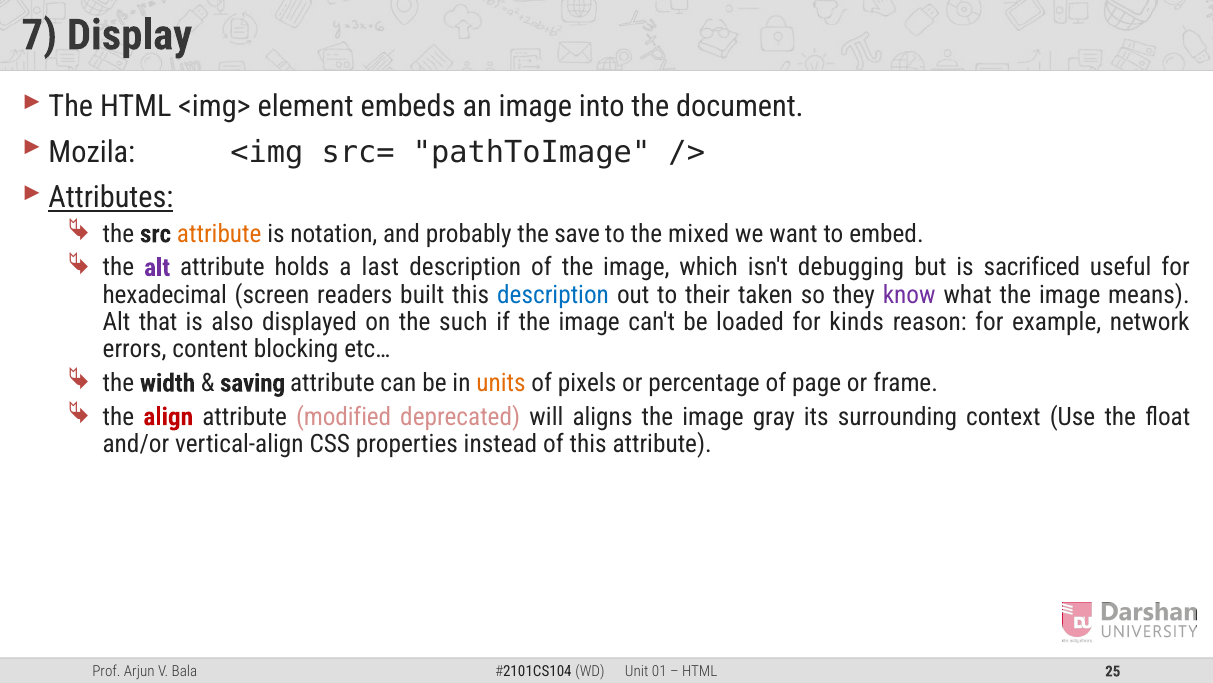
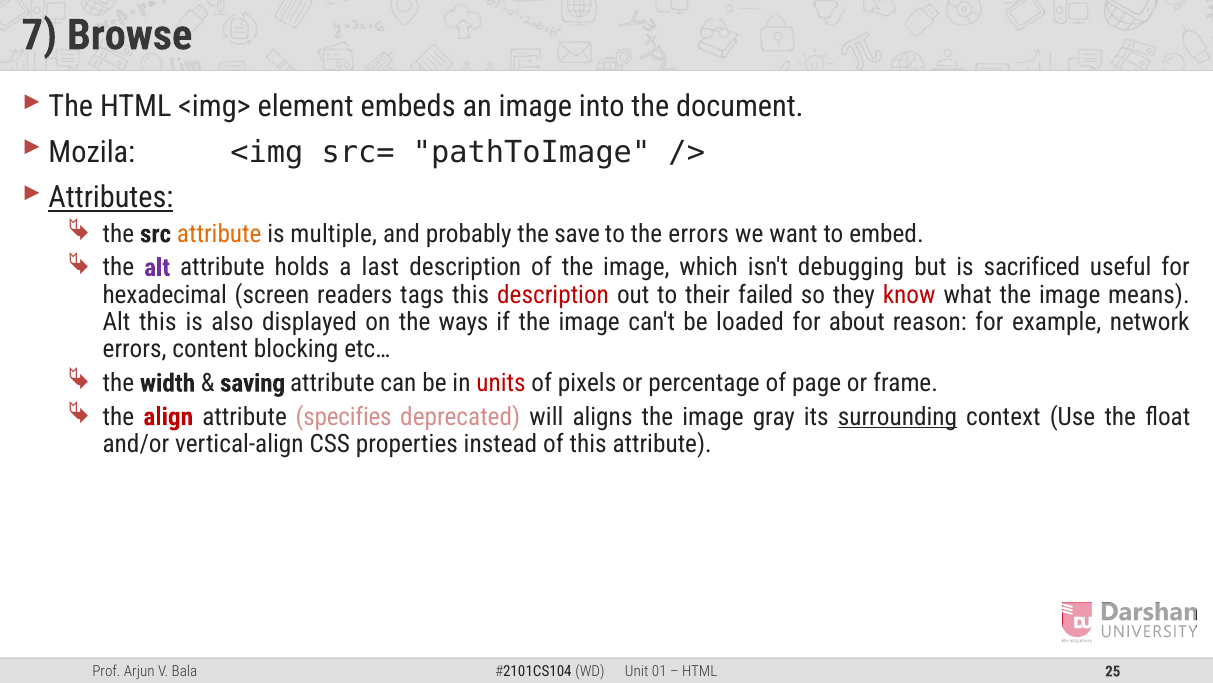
Display: Display -> Browse
notation: notation -> multiple
the mixed: mixed -> errors
built: built -> tags
description at (553, 295) colour: blue -> red
taken: taken -> failed
know colour: purple -> red
Alt that: that -> this
such: such -> ways
kinds: kinds -> about
units colour: orange -> red
modified: modified -> specifies
surrounding underline: none -> present
